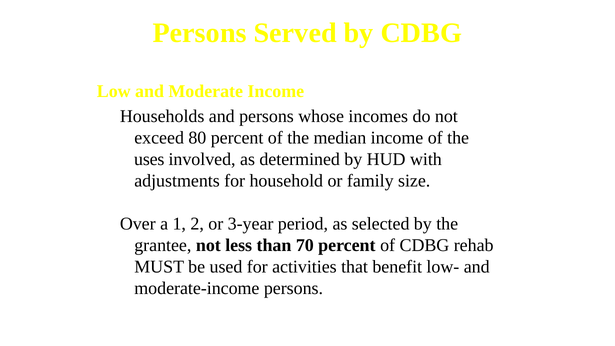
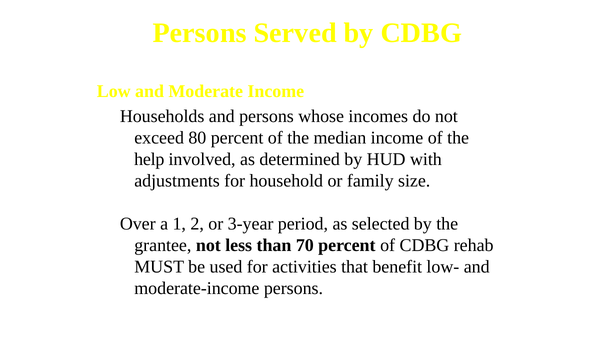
uses: uses -> help
